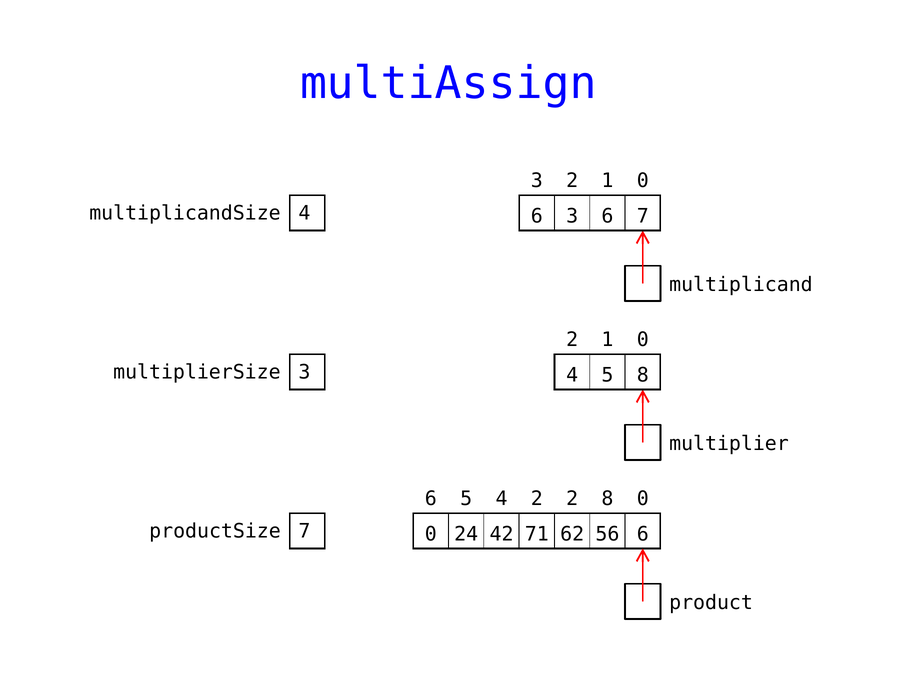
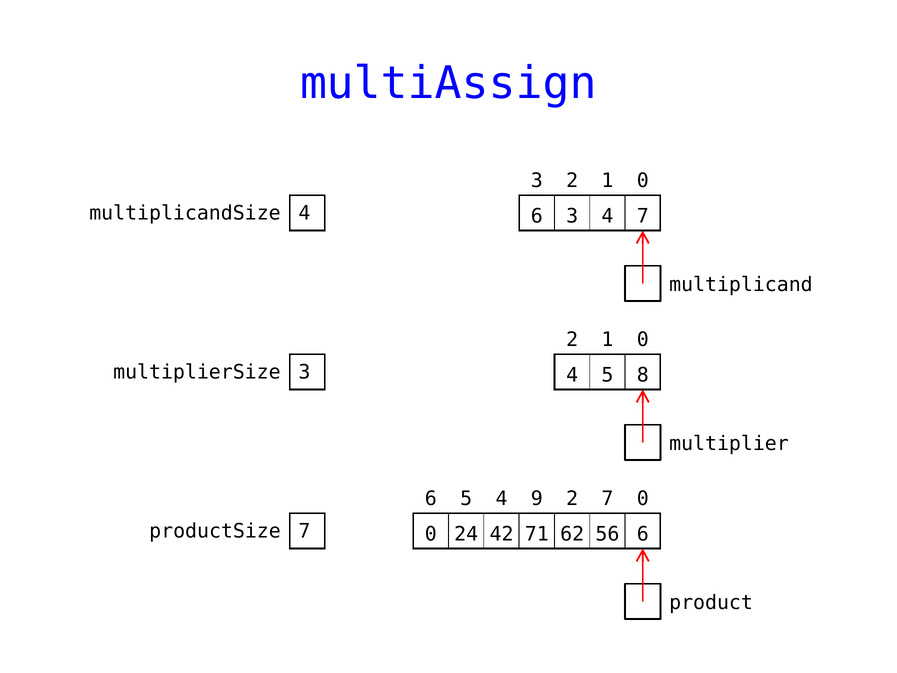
3 6: 6 -> 4
4 2: 2 -> 9
2 8: 8 -> 7
